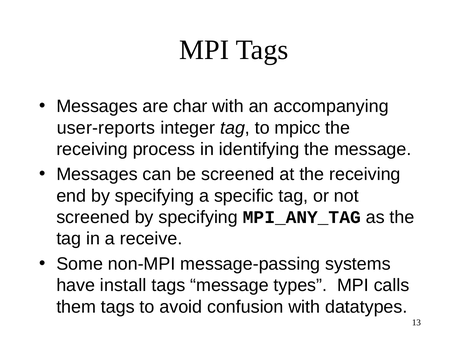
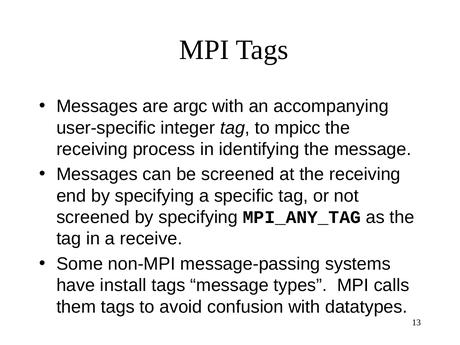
char: char -> argc
user-reports: user-reports -> user-specific
